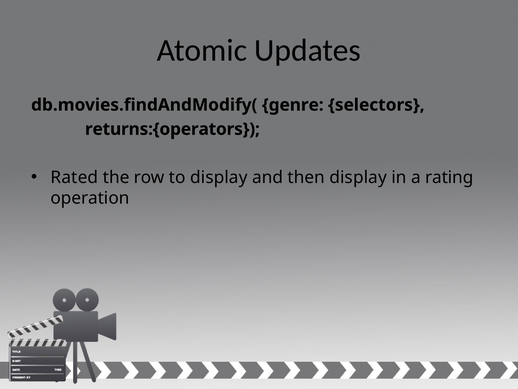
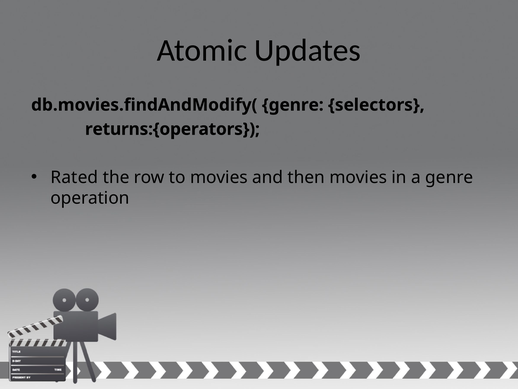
to display: display -> movies
then display: display -> movies
a rating: rating -> genre
